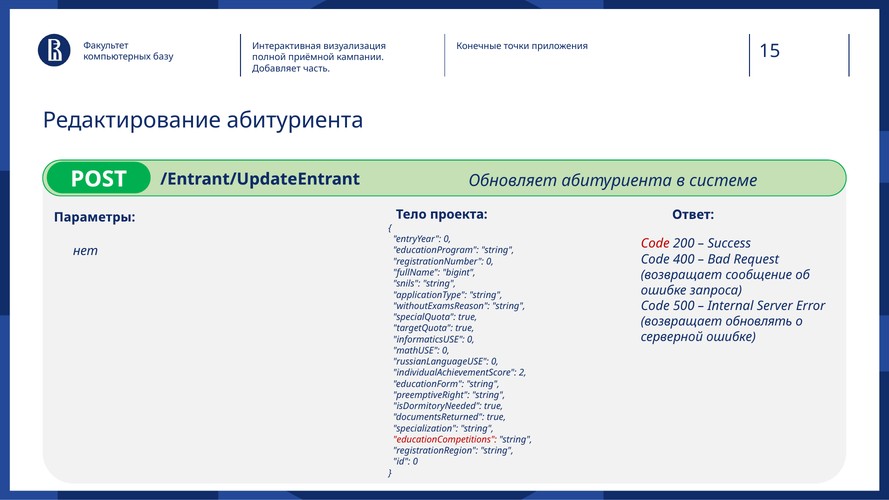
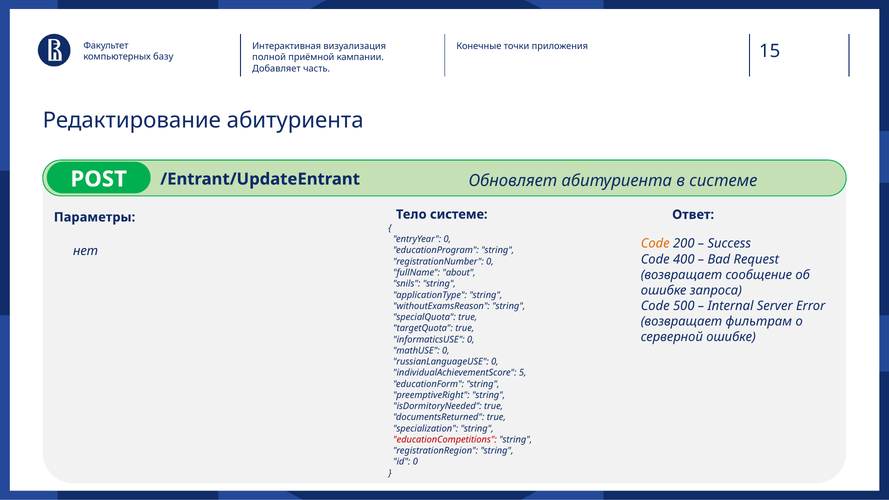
Тело проекта: проекта -> системе
Code at (655, 244) colour: red -> orange
bigint: bigint -> about
обновлять: обновлять -> фильтрам
2: 2 -> 5
